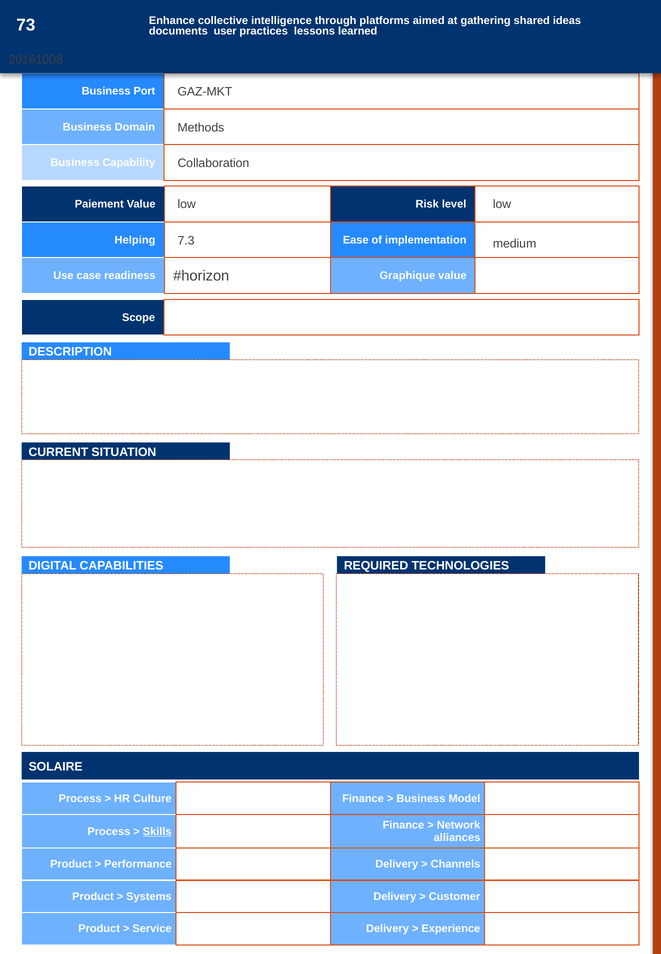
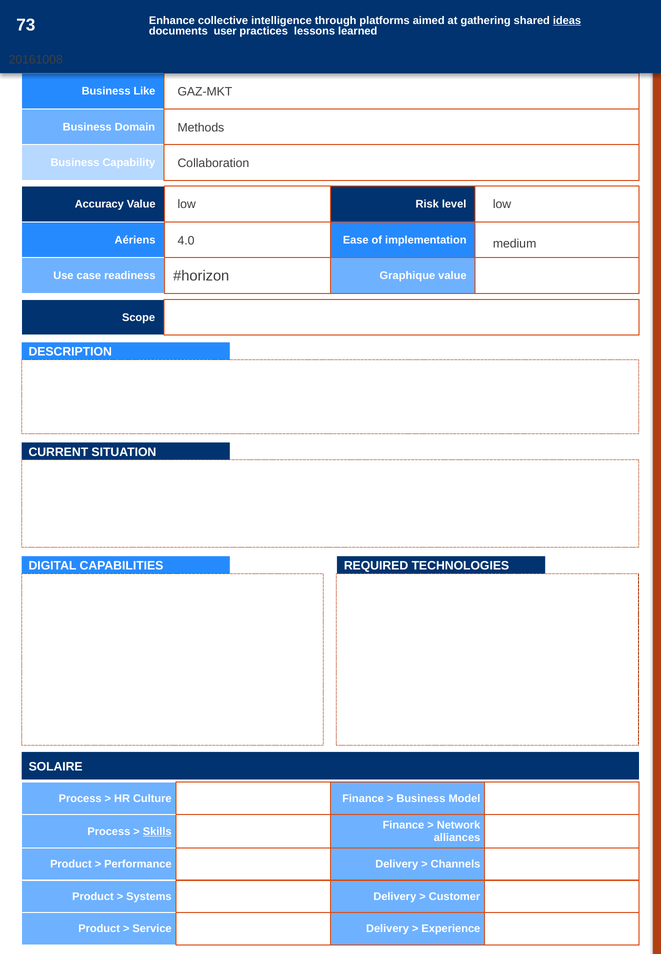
ideas underline: none -> present
Port: Port -> Like
Paiement: Paiement -> Accuracy
Helping: Helping -> Aériens
7.3: 7.3 -> 4.0
